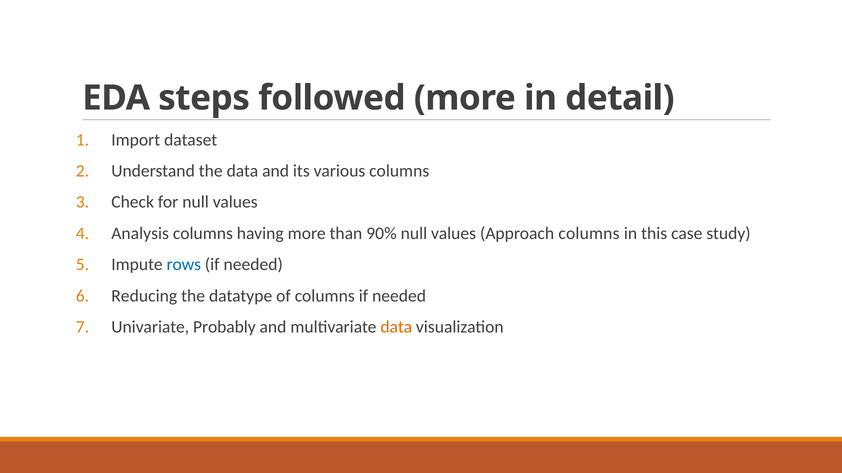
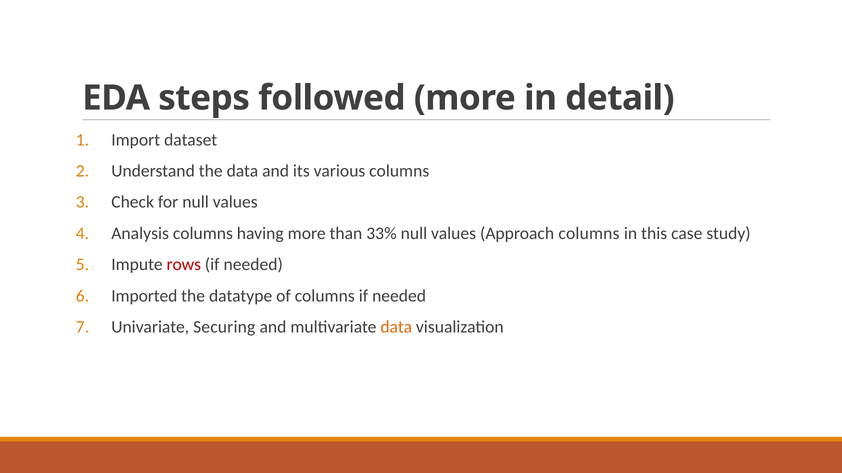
90%: 90% -> 33%
rows colour: blue -> red
Reducing: Reducing -> Imported
Probably: Probably -> Securing
